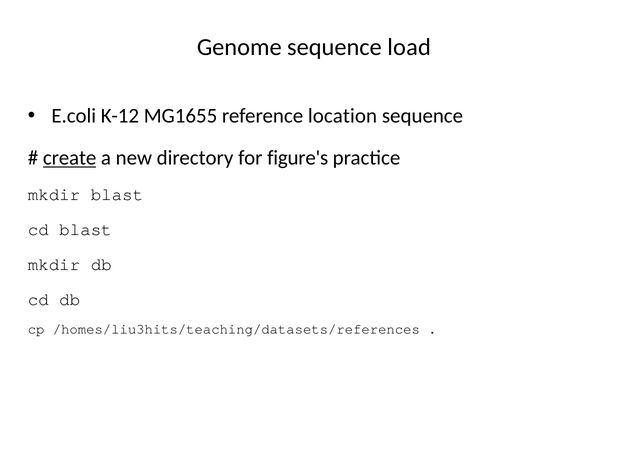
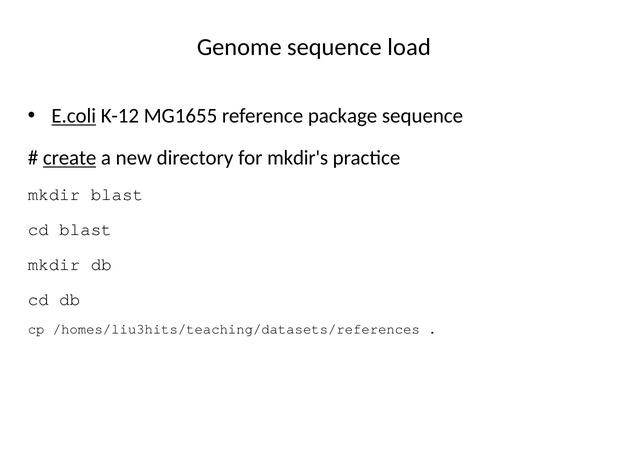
E.coli underline: none -> present
location: location -> package
figure's: figure's -> mkdir's
